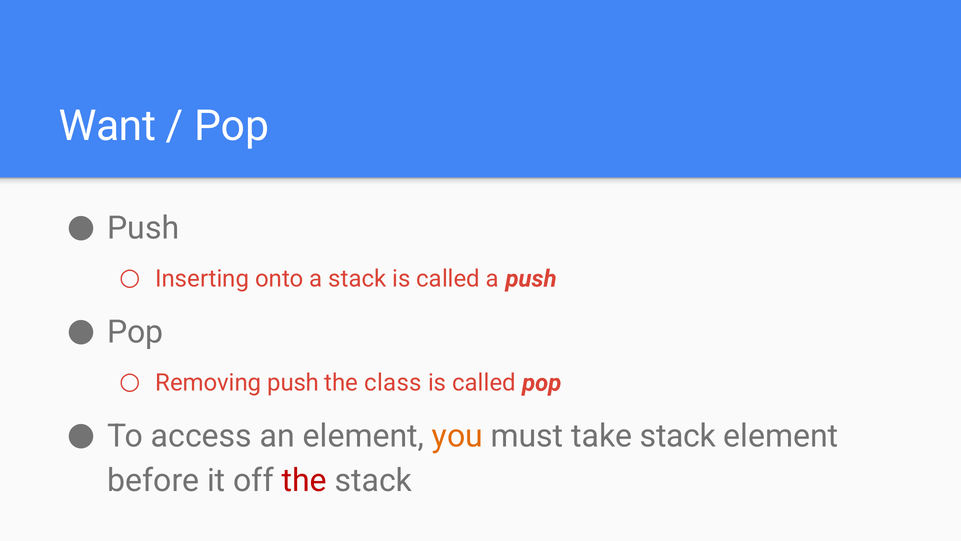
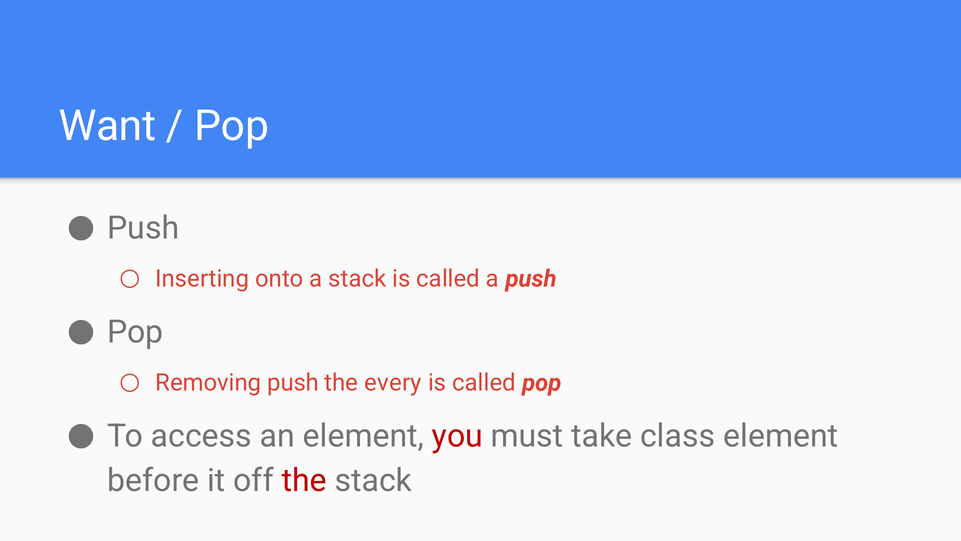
class: class -> every
you colour: orange -> red
take stack: stack -> class
